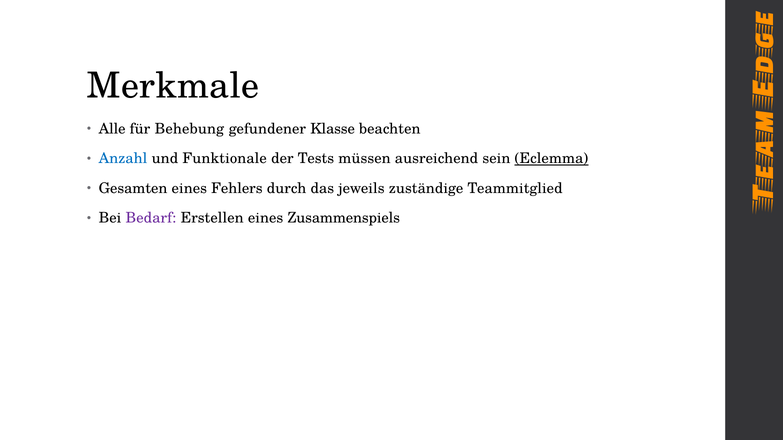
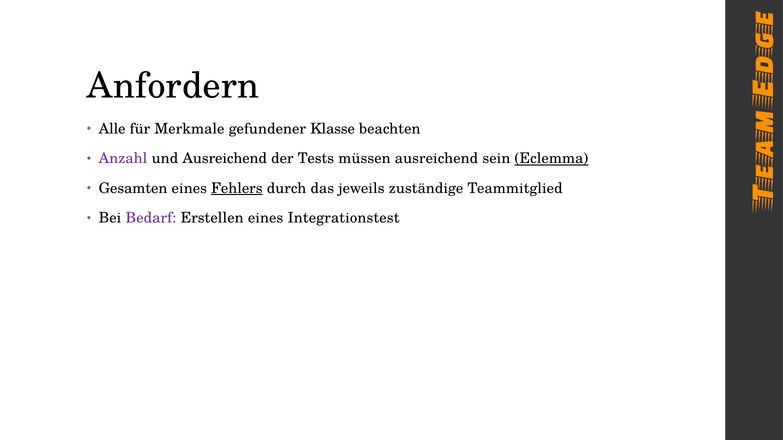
Merkmale: Merkmale -> Anfordern
Behebung: Behebung -> Merkmale
Anzahl colour: blue -> purple
und Funktionale: Funktionale -> Ausreichend
Fehlers underline: none -> present
Zusammenspiels: Zusammenspiels -> Integrationstest
